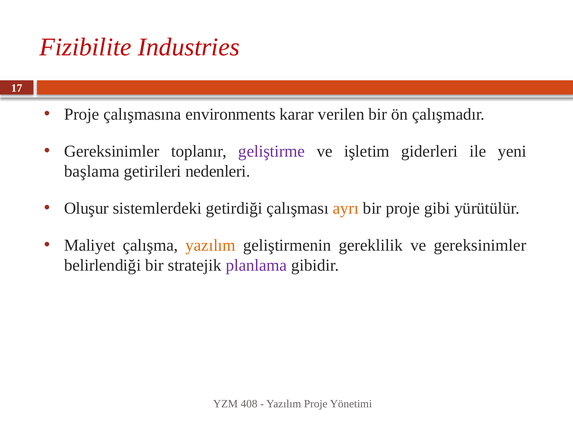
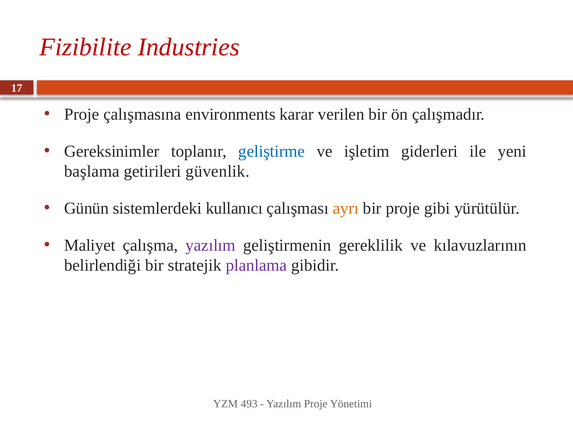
geliştirme colour: purple -> blue
nedenleri: nedenleri -> güvenlik
Oluşur: Oluşur -> Günün
getirdiği: getirdiği -> kullanıcı
yazılım at (211, 245) colour: orange -> purple
ve gereksinimler: gereksinimler -> kılavuzlarının
408: 408 -> 493
